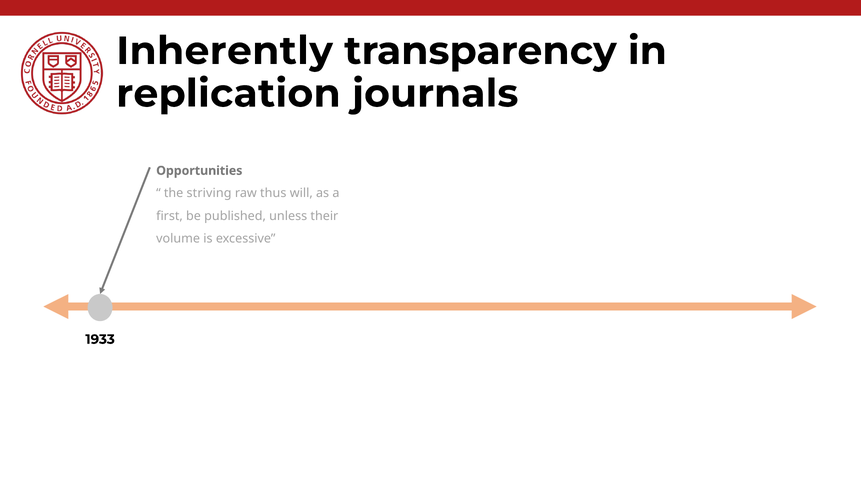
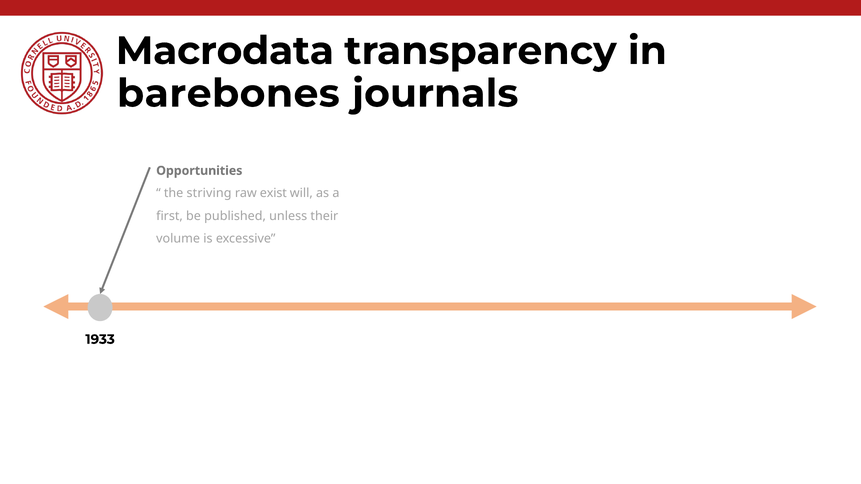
Inherently: Inherently -> Macrodata
replication: replication -> barebones
thus: thus -> exist
